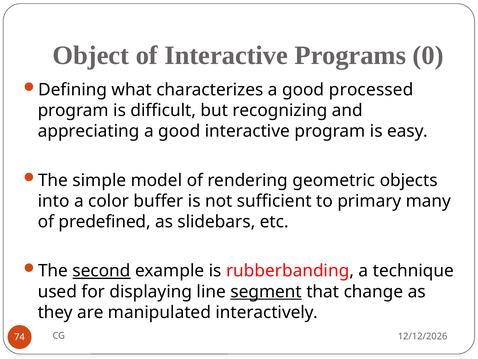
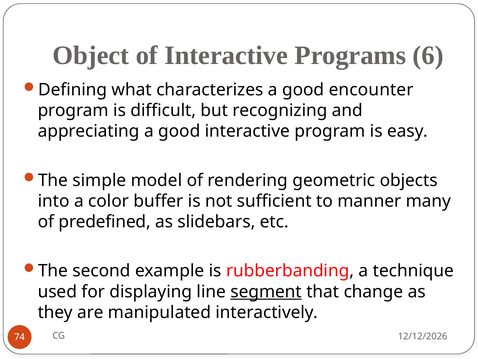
0: 0 -> 6
processed: processed -> encounter
primary: primary -> manner
second underline: present -> none
